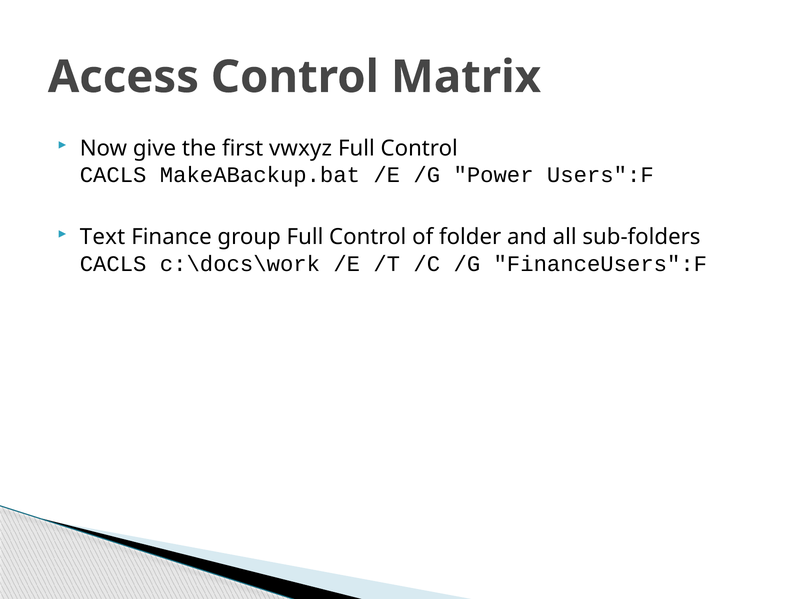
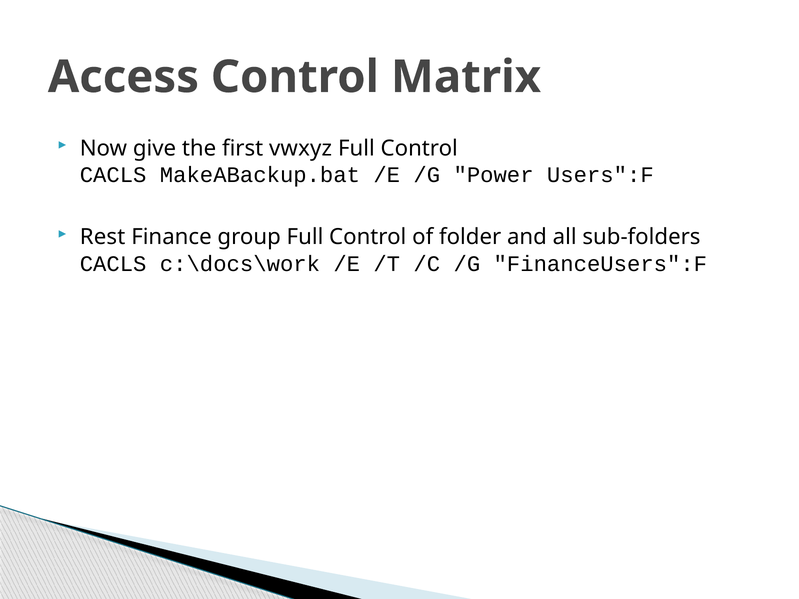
Text: Text -> Rest
